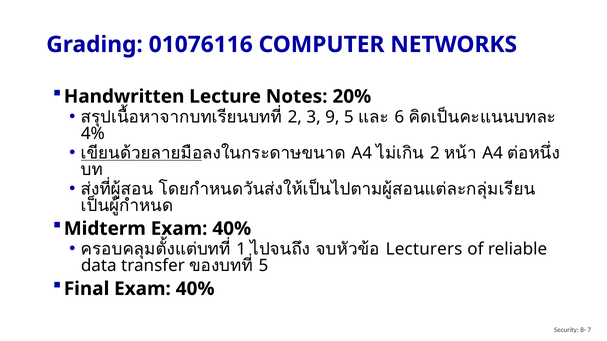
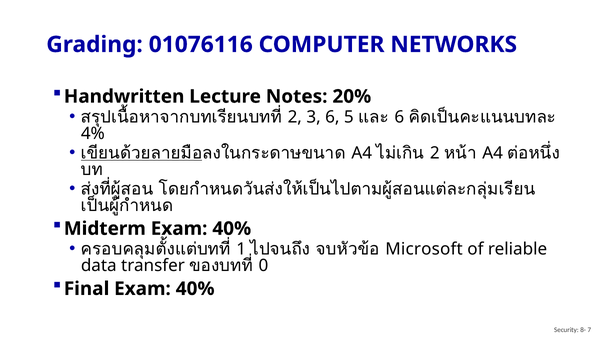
3 9: 9 -> 6
Lecturers: Lecturers -> Microsoft
5 at (263, 266): 5 -> 0
